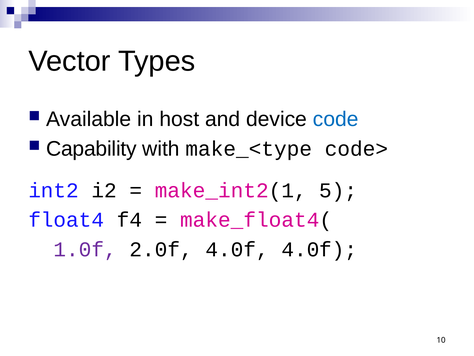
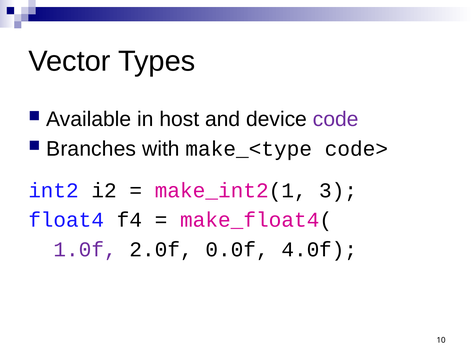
code colour: blue -> purple
Capability: Capability -> Branches
5: 5 -> 3
2.0f 4.0f: 4.0f -> 0.0f
